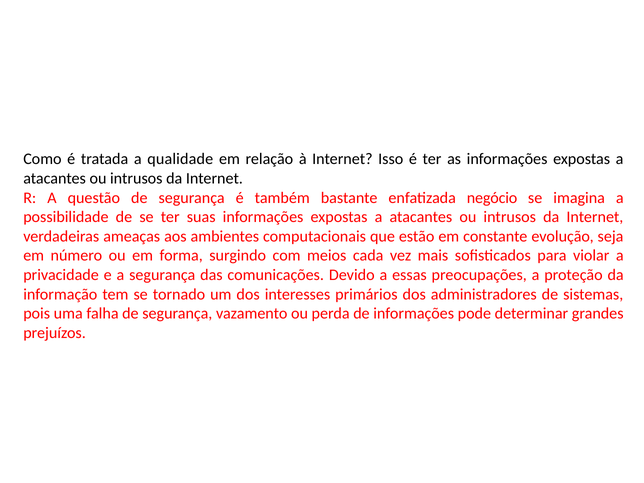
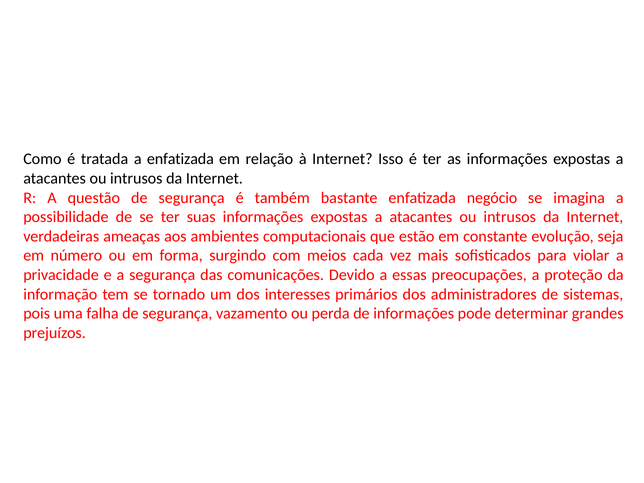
a qualidade: qualidade -> enfatizada
